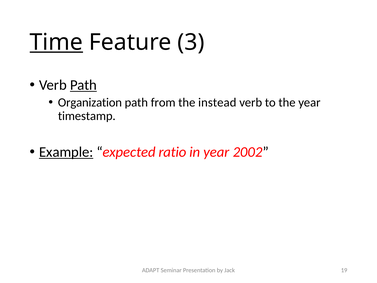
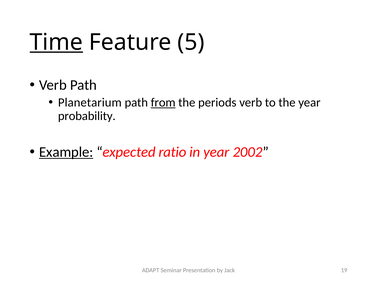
3: 3 -> 5
Path at (83, 85) underline: present -> none
Organization: Organization -> Planetarium
from underline: none -> present
instead: instead -> periods
timestamp: timestamp -> probability
